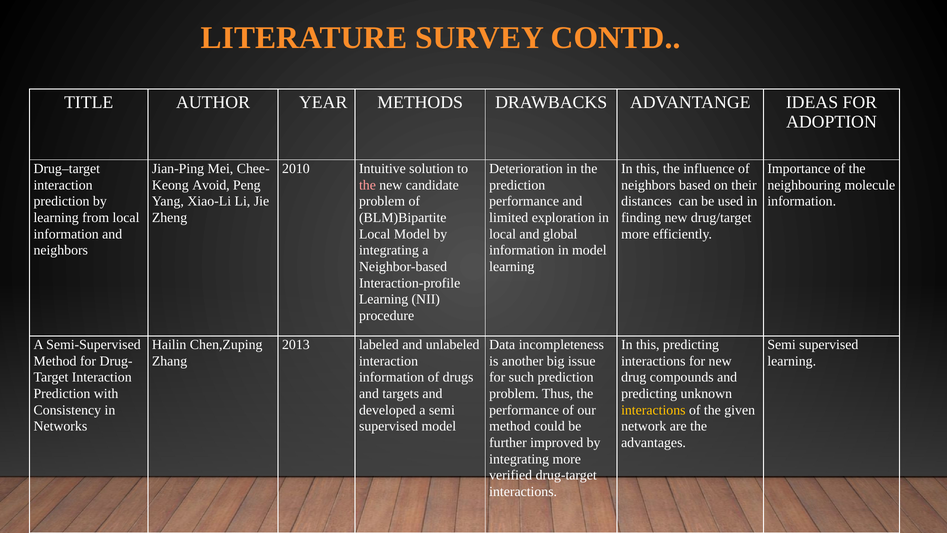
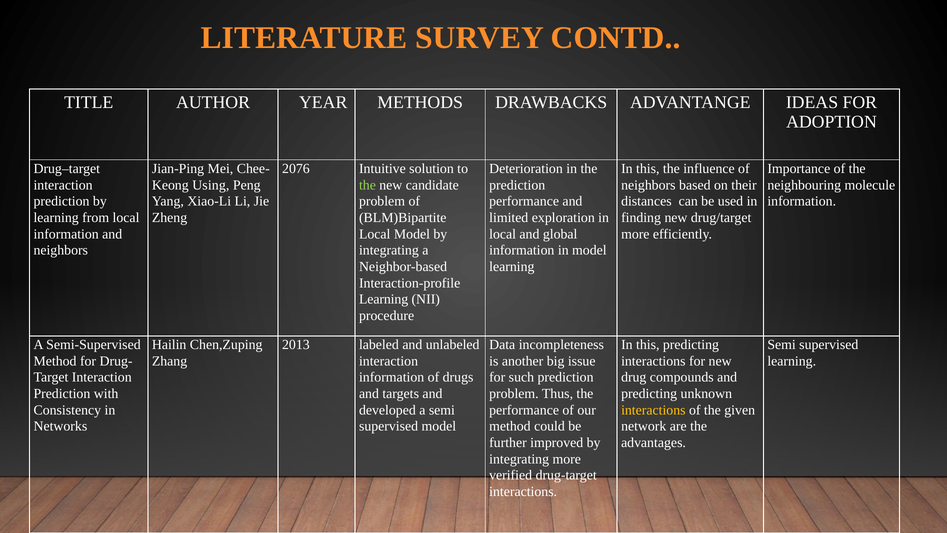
2010: 2010 -> 2076
Avoid: Avoid -> Using
the at (367, 185) colour: pink -> light green
